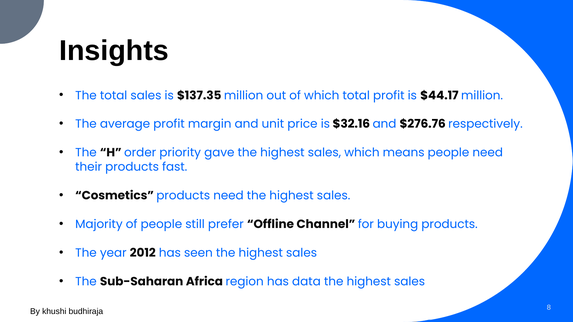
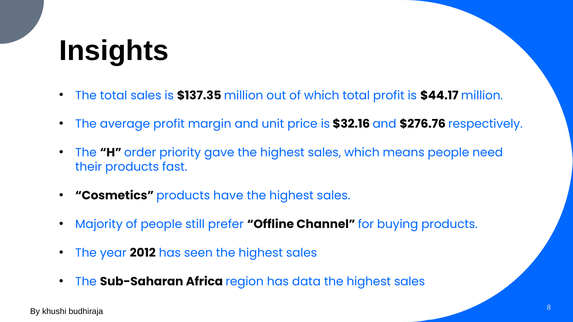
products need: need -> have
